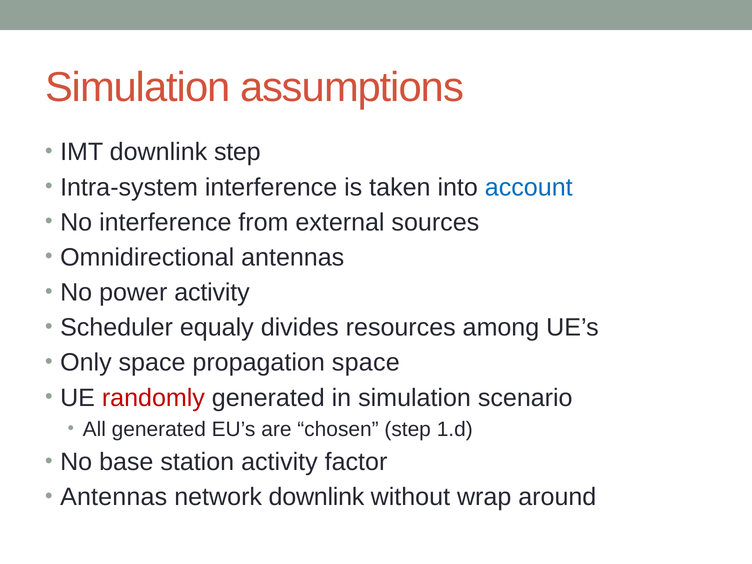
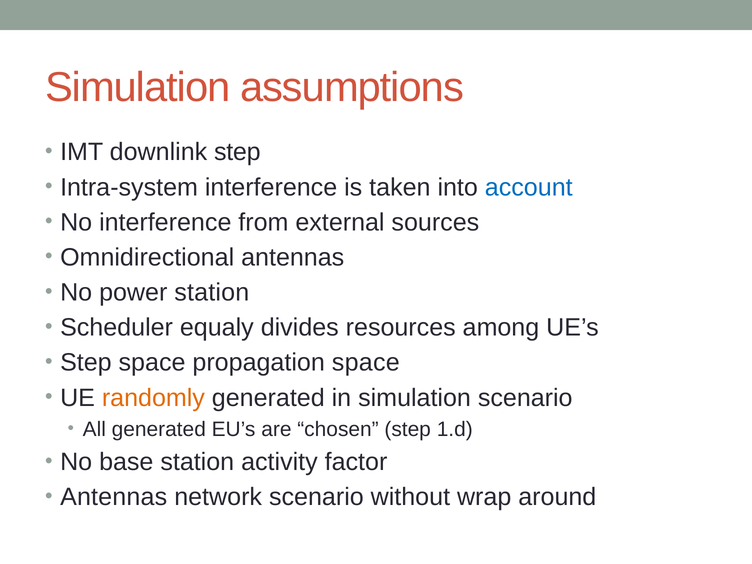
power activity: activity -> station
Only at (86, 363): Only -> Step
randomly colour: red -> orange
network downlink: downlink -> scenario
